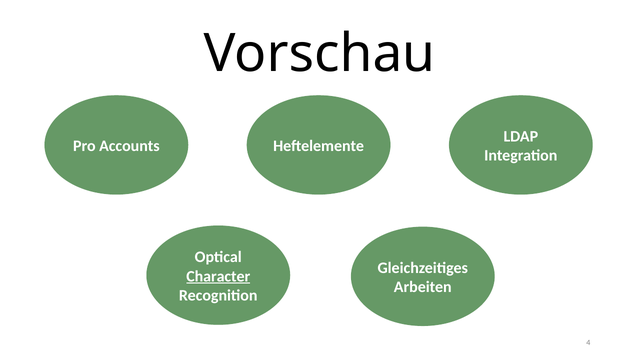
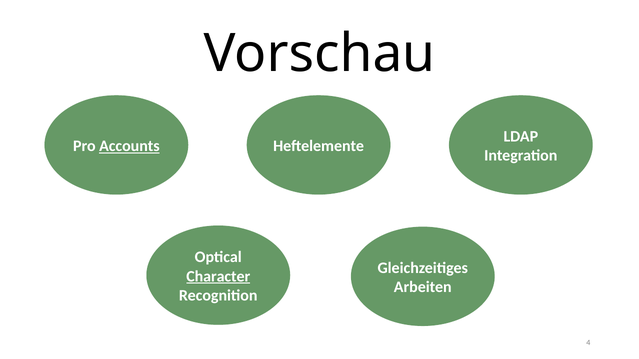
Accounts underline: none -> present
